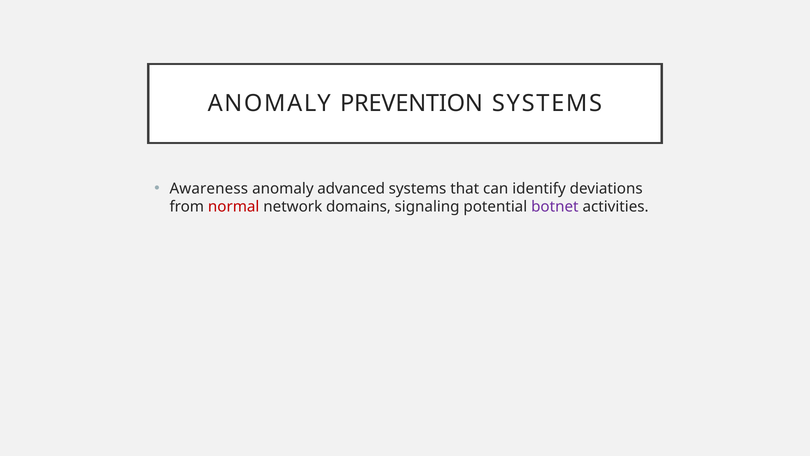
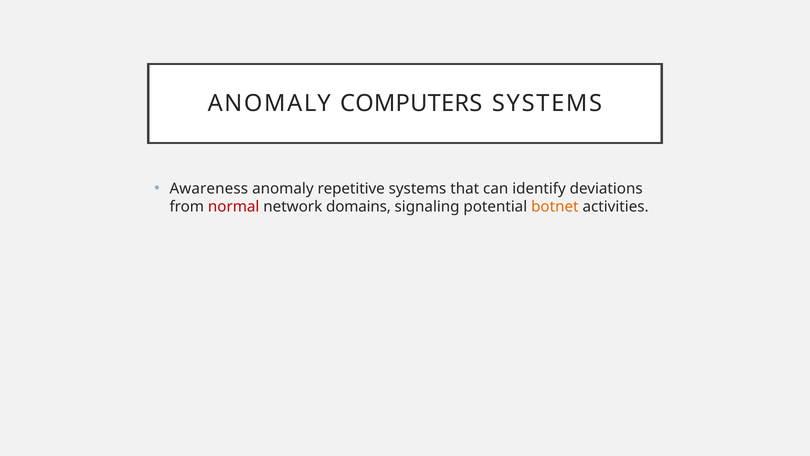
PREVENTION: PREVENTION -> COMPUTERS
advanced: advanced -> repetitive
botnet colour: purple -> orange
